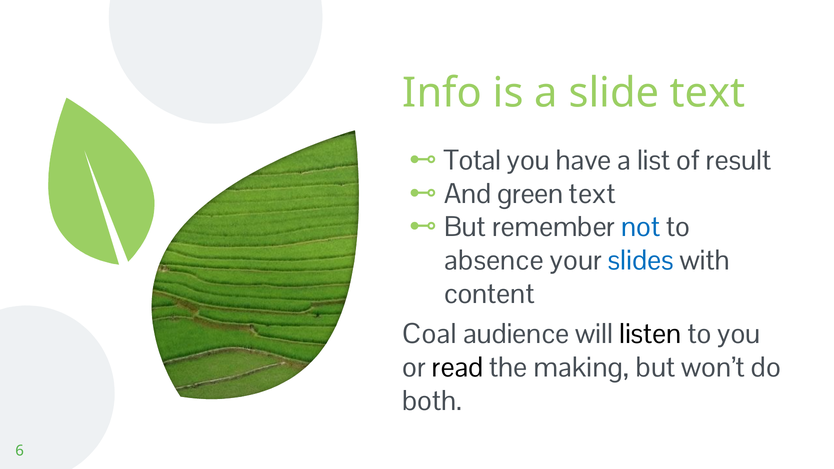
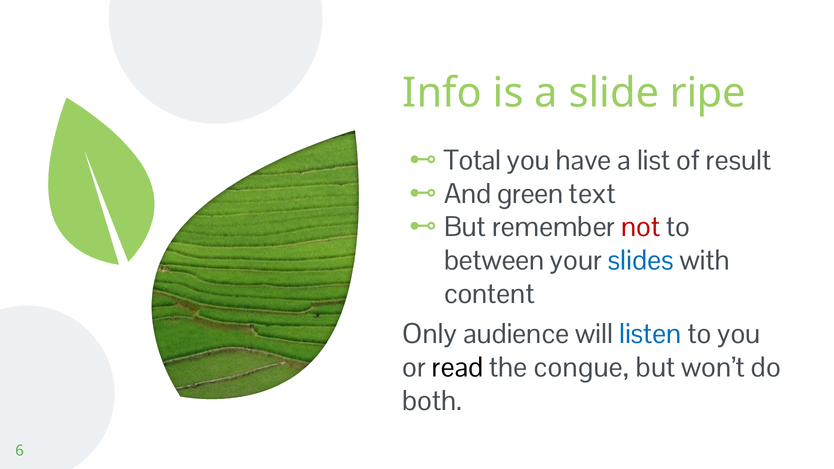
slide text: text -> ripe
not colour: blue -> red
absence: absence -> between
Coal: Coal -> Only
listen colour: black -> blue
making: making -> congue
